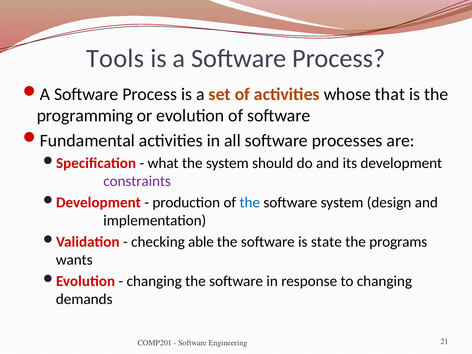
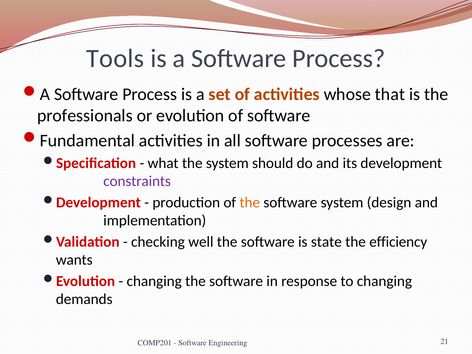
programming: programming -> professionals
the at (250, 202) colour: blue -> orange
able: able -> well
programs: programs -> efficiency
